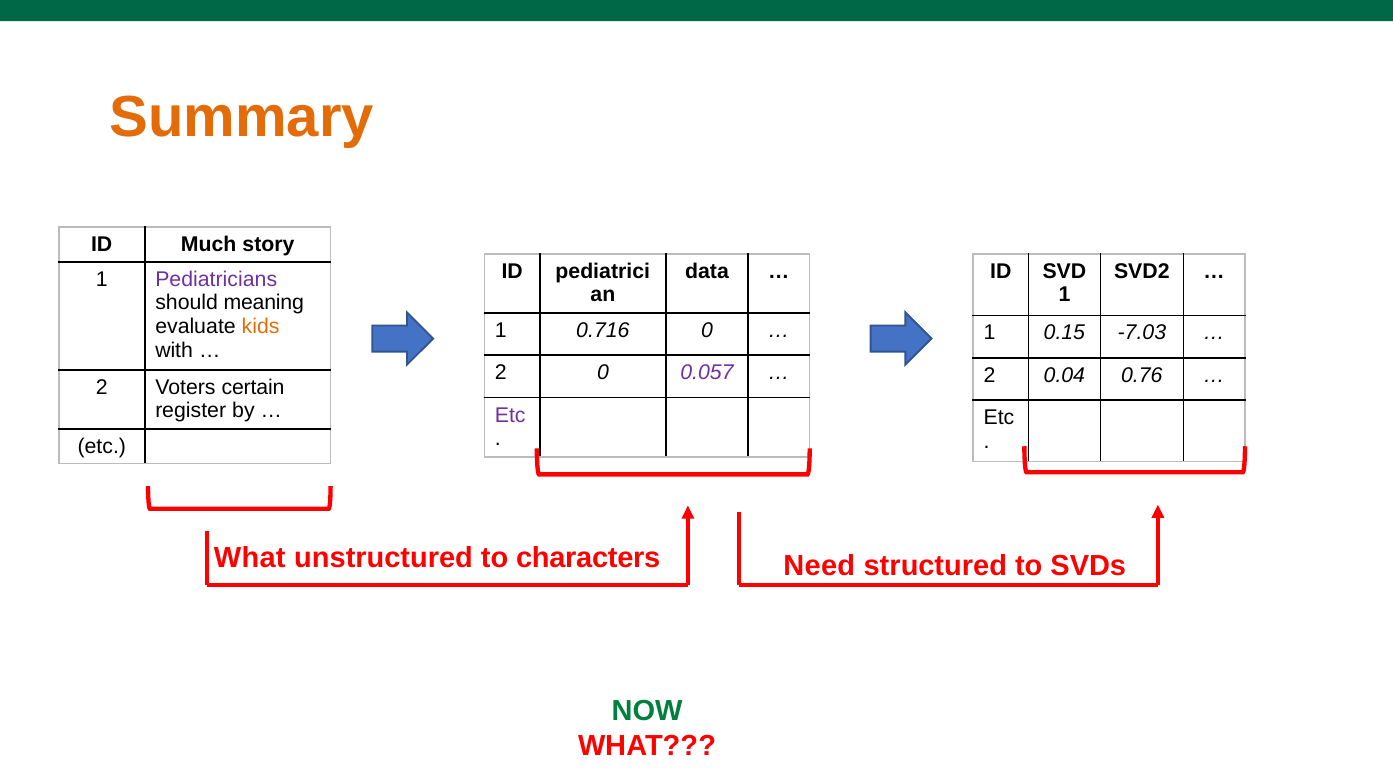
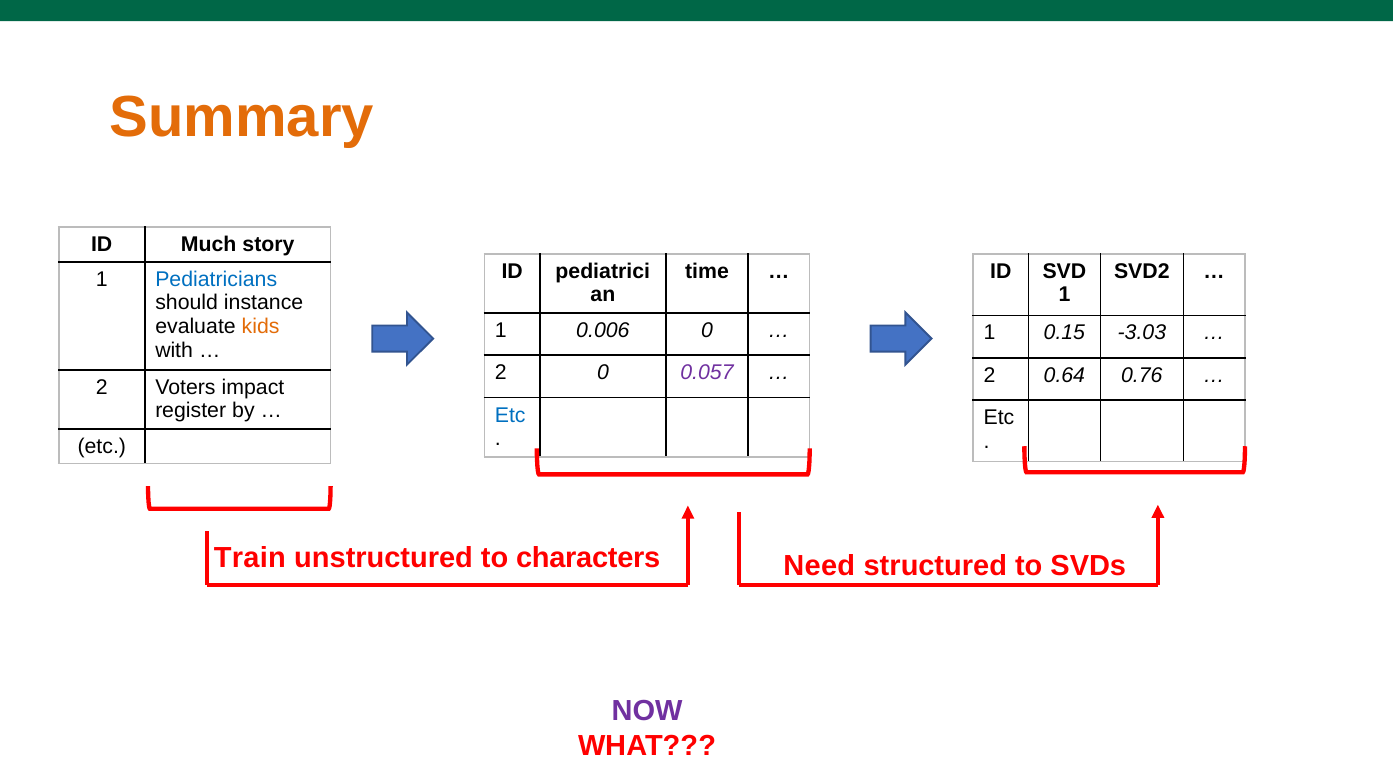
data: data -> time
Pediatricians colour: purple -> blue
meaning: meaning -> instance
0.716: 0.716 -> 0.006
-7.03: -7.03 -> -3.03
0.04: 0.04 -> 0.64
certain: certain -> impact
Etc at (510, 415) colour: purple -> blue
What at (250, 558): What -> Train
NOW colour: green -> purple
